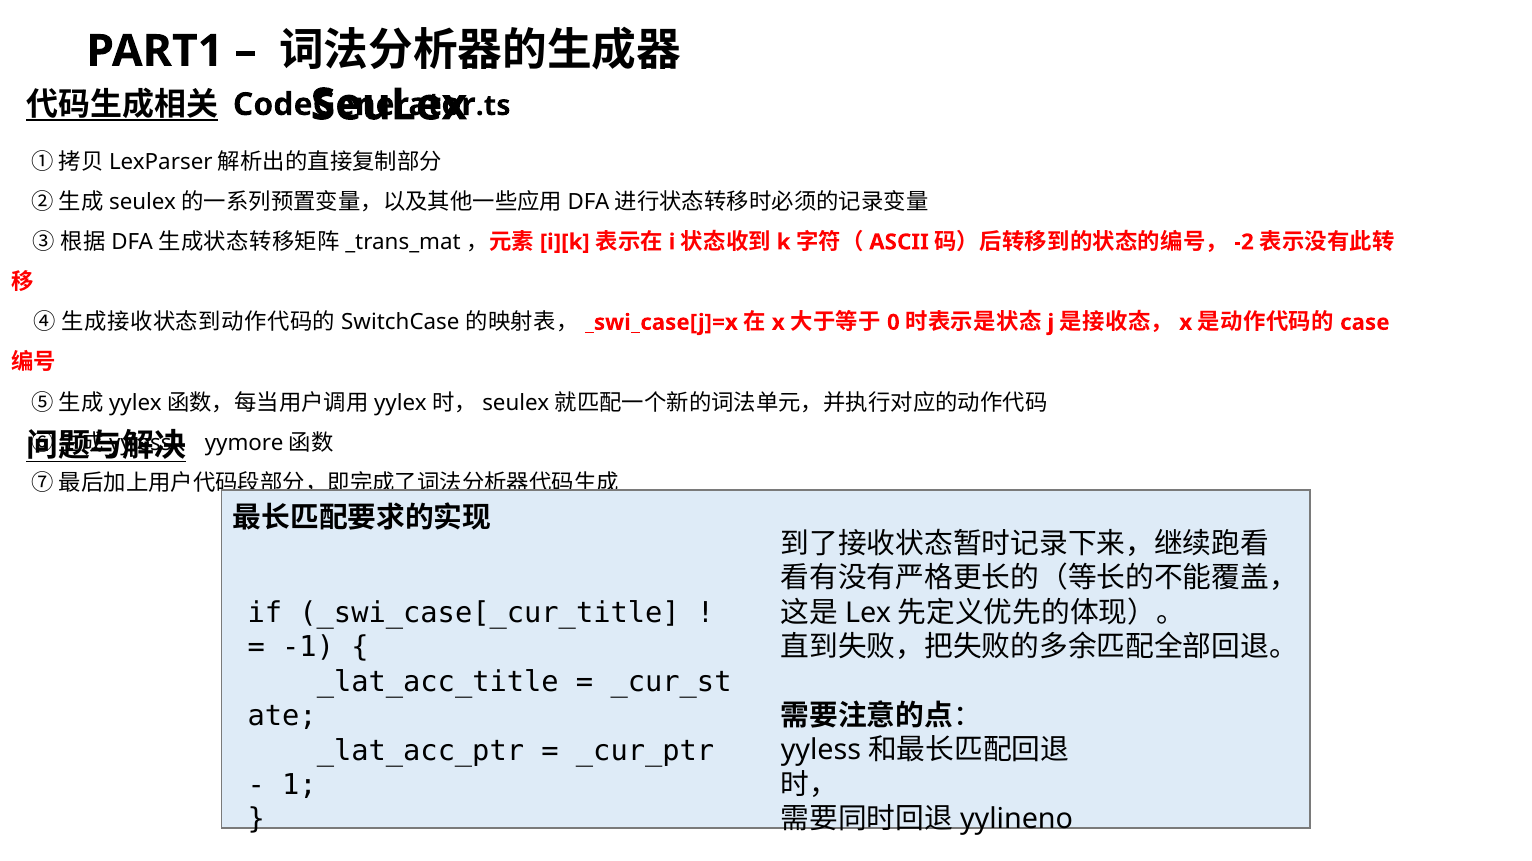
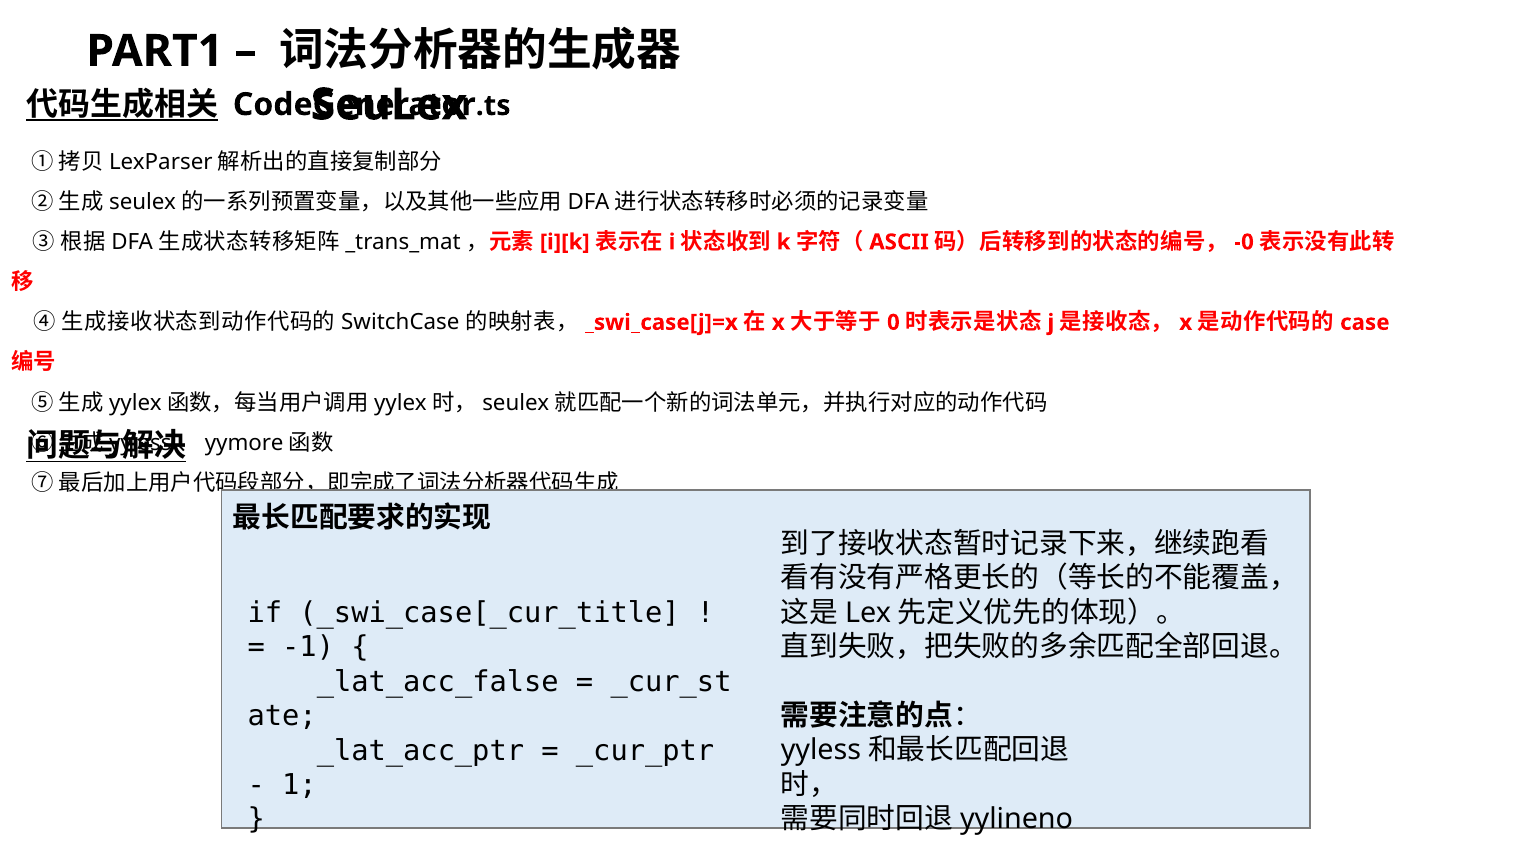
-2: -2 -> -0
_lat_acc_title: _lat_acc_title -> _lat_acc_false
